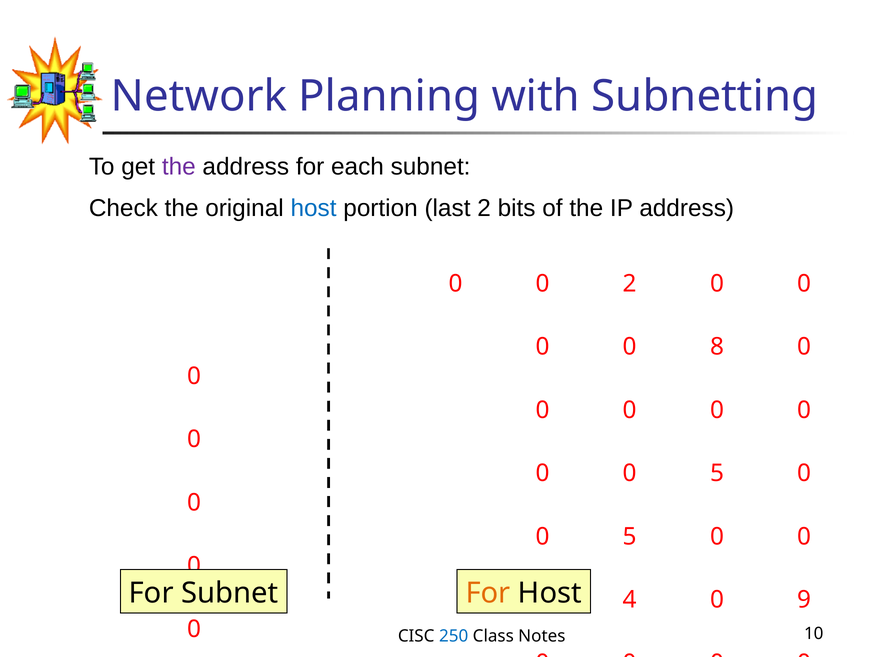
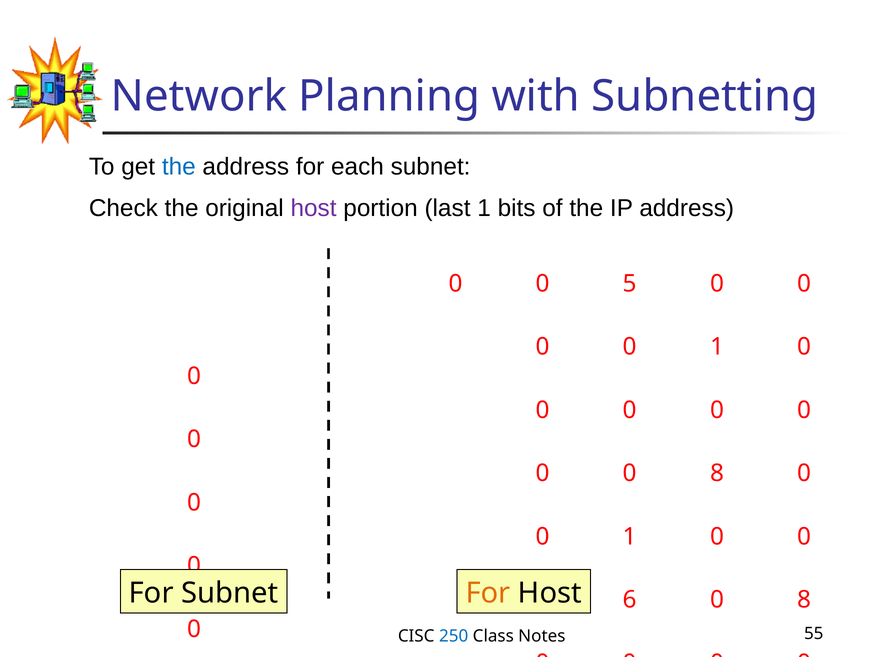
the at (179, 167) colour: purple -> blue
host at (314, 208) colour: blue -> purple
last 2: 2 -> 1
0 2: 2 -> 5
8 at (717, 347): 8 -> 1
5 at (717, 473): 5 -> 8
5 at (630, 537): 5 -> 1
4: 4 -> 6
9 at (804, 600): 9 -> 8
10: 10 -> 55
